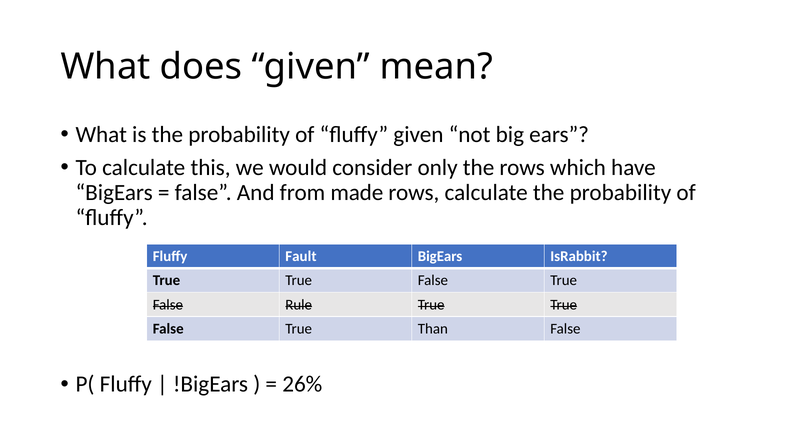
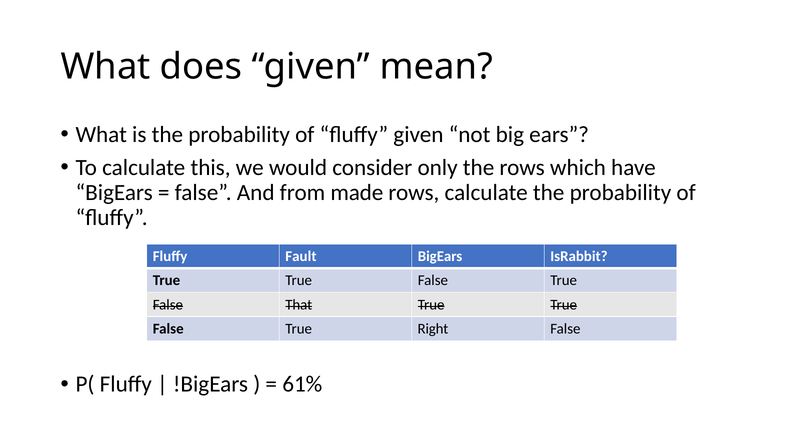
Rule: Rule -> That
Than: Than -> Right
26%: 26% -> 61%
